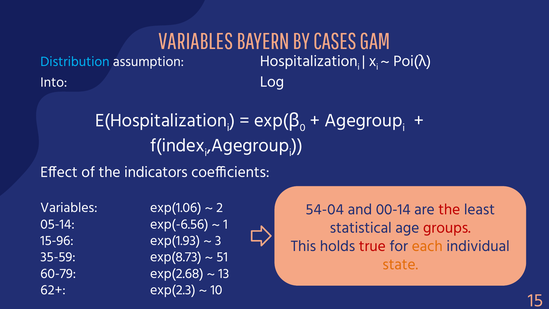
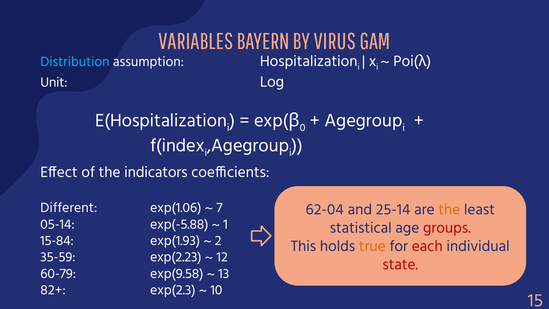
CASES: CASES -> VIRUS
Into: Into -> Unit
Variables at (69, 208): Variables -> Different
2: 2 -> 7
54-04: 54-04 -> 62-04
00-14: 00-14 -> 25-14
the at (449, 209) colour: red -> orange
exp(-6.56: exp(-6.56 -> exp(-5.88
15-96: 15-96 -> 15-84
3: 3 -> 2
true colour: red -> orange
each colour: orange -> red
exp(8.73: exp(8.73 -> exp(2.23
51: 51 -> 12
state colour: orange -> red
exp(2.68: exp(2.68 -> exp(9.58
62+: 62+ -> 82+
